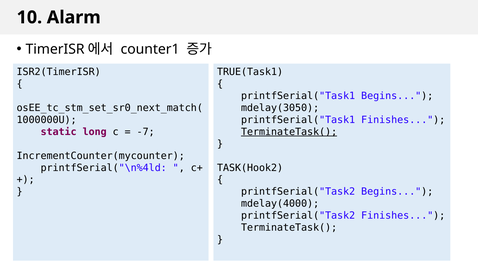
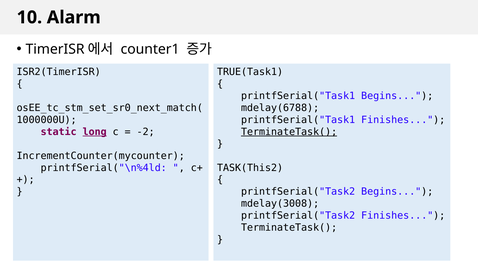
mdelay(3050: mdelay(3050 -> mdelay(6788
long underline: none -> present
-7: -7 -> -2
TASK(Hook2: TASK(Hook2 -> TASK(This2
mdelay(4000: mdelay(4000 -> mdelay(3008
